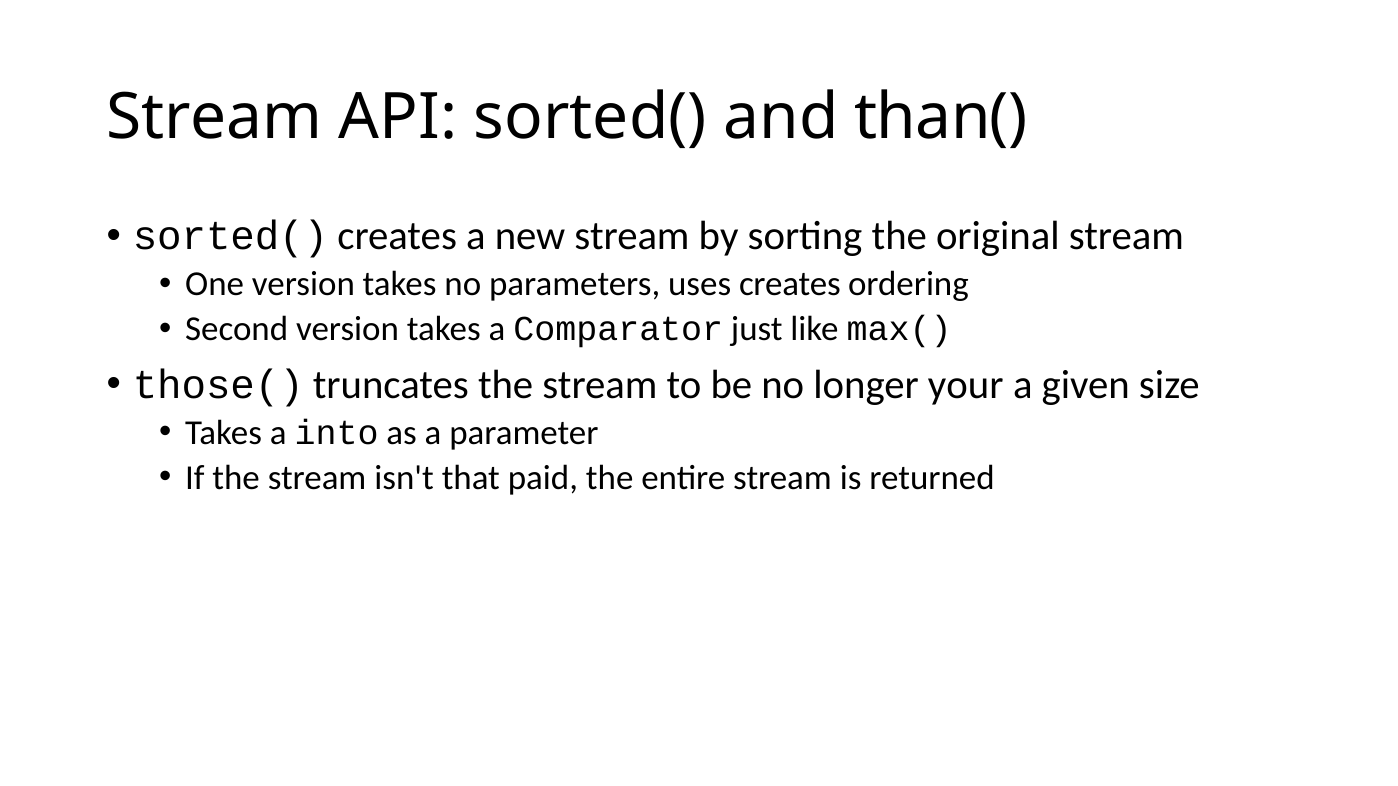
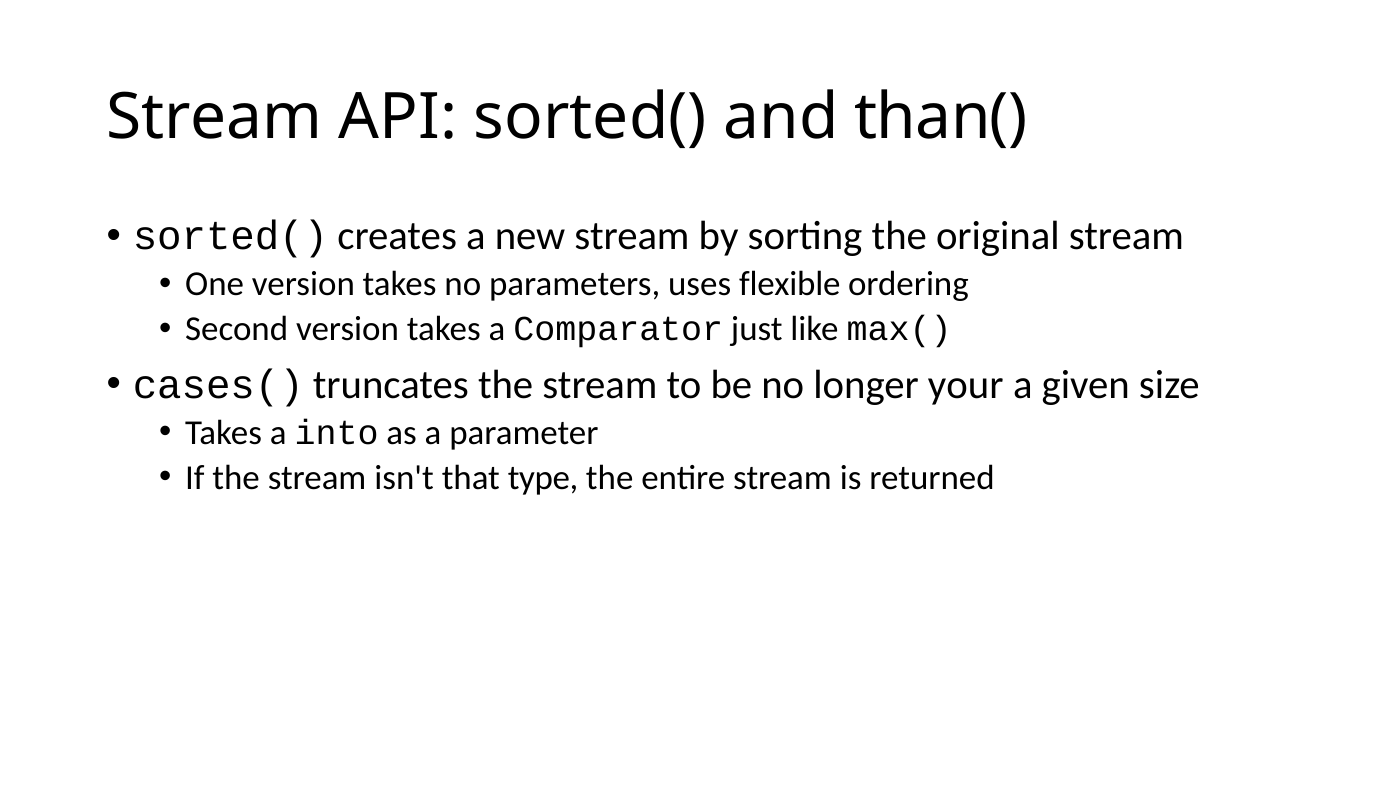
uses creates: creates -> flexible
those(: those( -> cases(
paid: paid -> type
